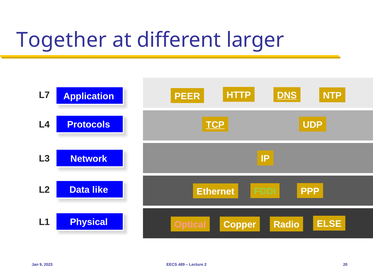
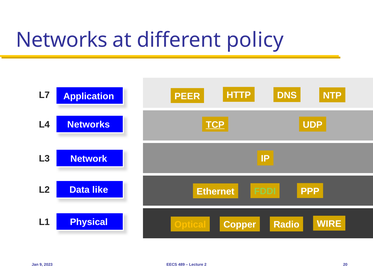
Together at (62, 40): Together -> Networks
larger: larger -> policy
DNS underline: present -> none
Protocols at (89, 124): Protocols -> Networks
ELSE: ELSE -> WIRE
Optical colour: pink -> yellow
